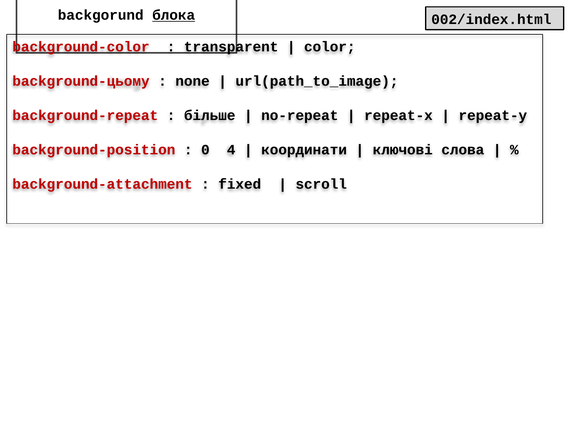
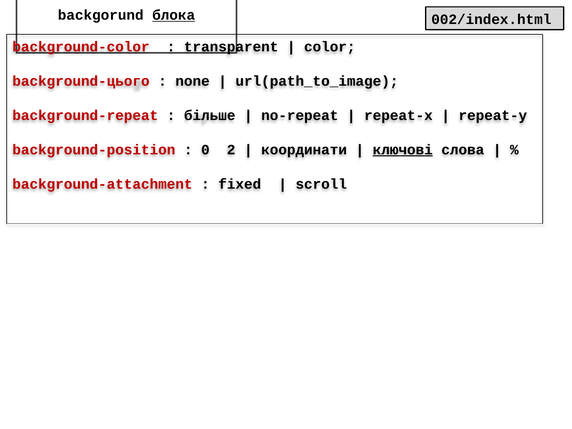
background-цьому: background-цьому -> background-цього
4: 4 -> 2
ключові underline: none -> present
